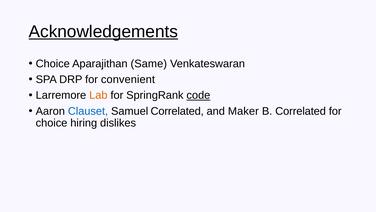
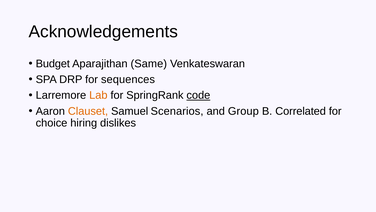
Acknowledgements underline: present -> none
Choice at (53, 64): Choice -> Budget
convenient: convenient -> sequences
Clauset colour: blue -> orange
Samuel Correlated: Correlated -> Scenarios
Maker: Maker -> Group
